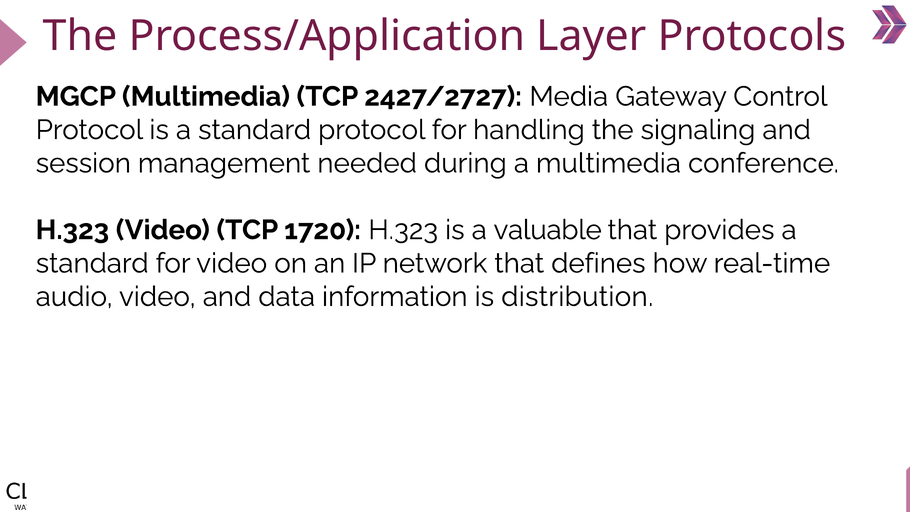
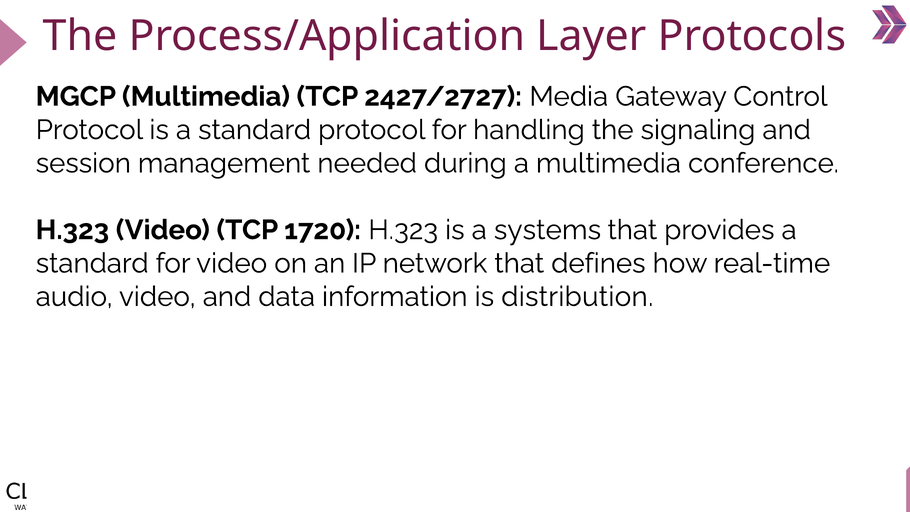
valuable: valuable -> systems
